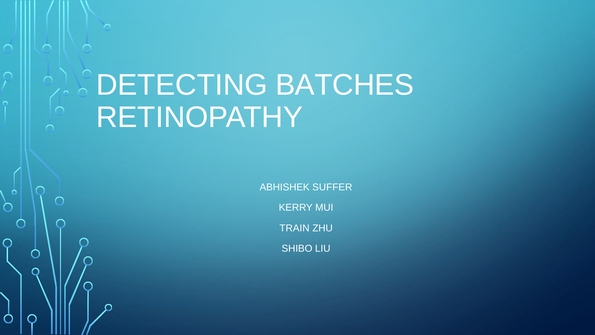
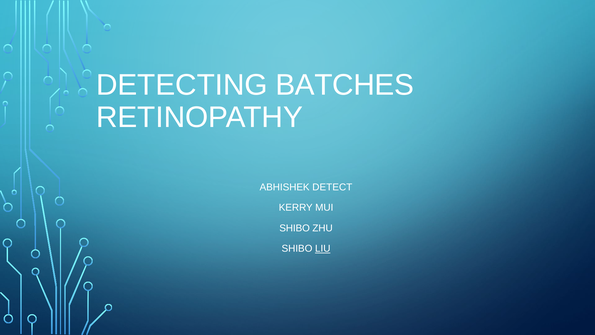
SUFFER: SUFFER -> DETECT
TRAIN at (295, 228): TRAIN -> SHIBO
LIU underline: none -> present
